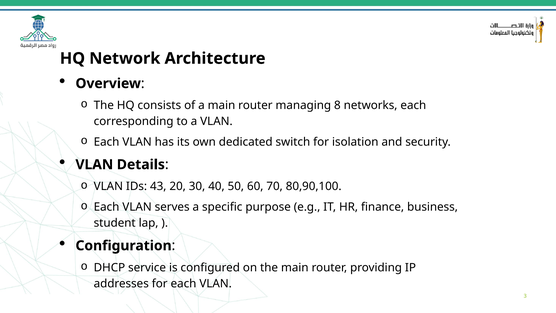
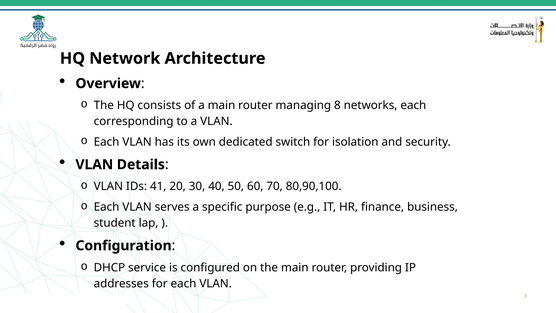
43: 43 -> 41
